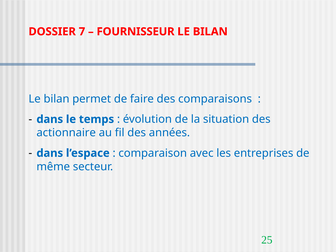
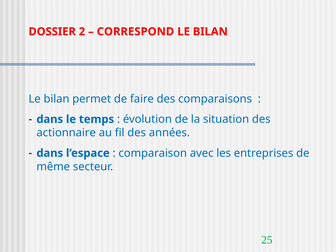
7: 7 -> 2
FOURNISSEUR: FOURNISSEUR -> CORRESPOND
